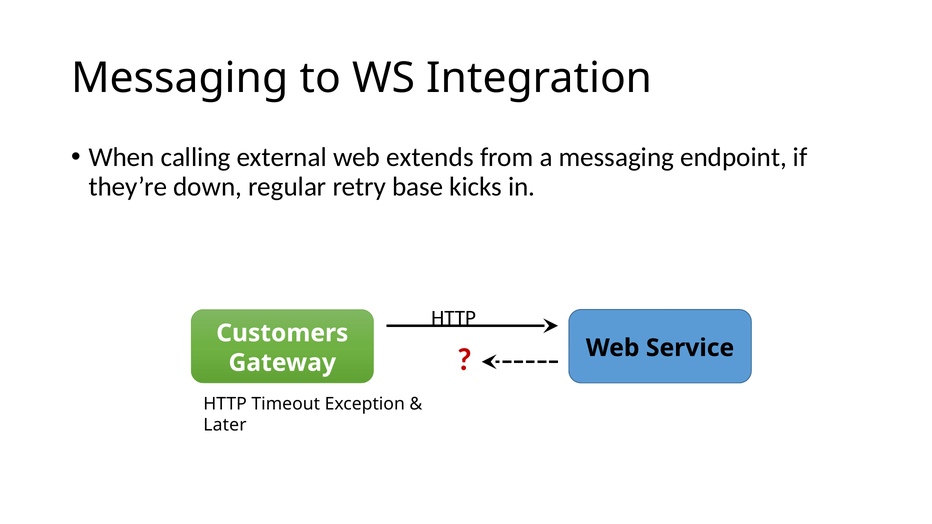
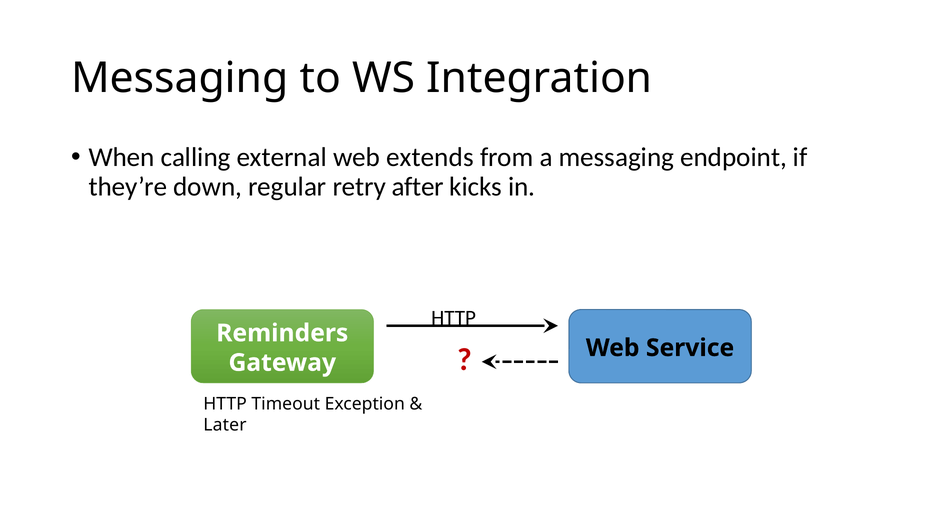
base: base -> after
Customers: Customers -> Reminders
